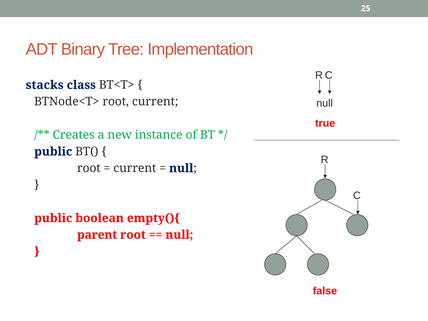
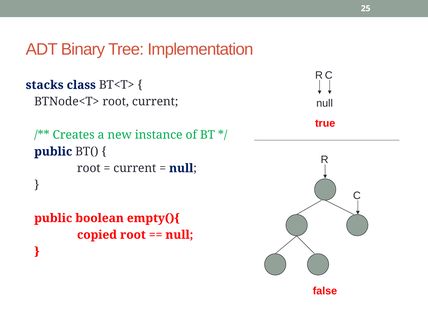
parent: parent -> copied
